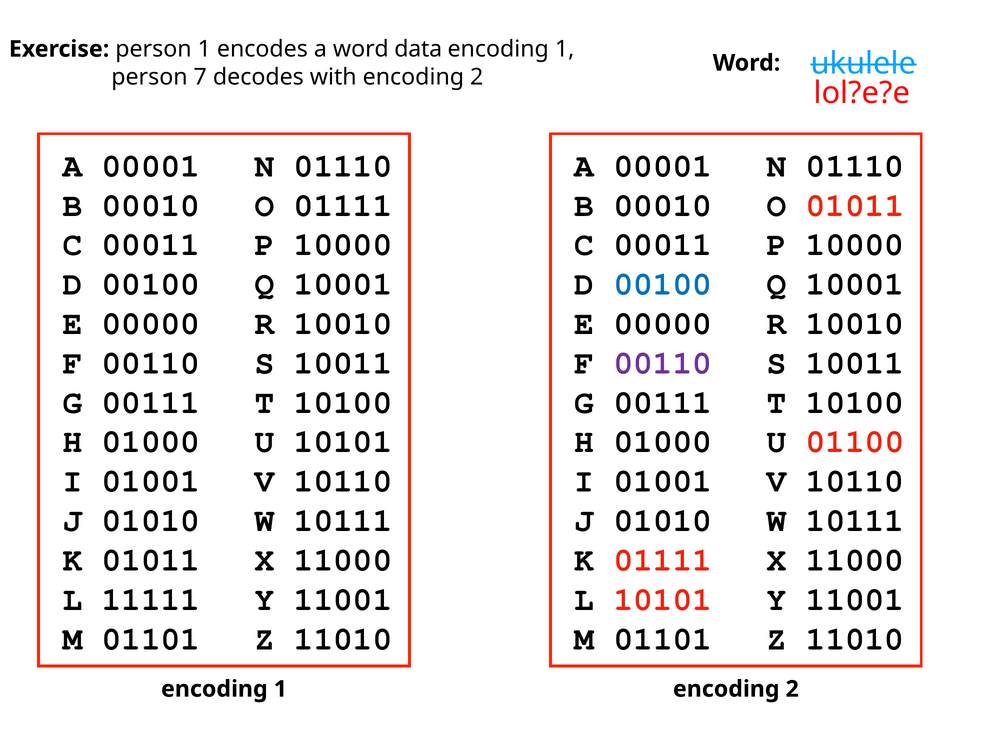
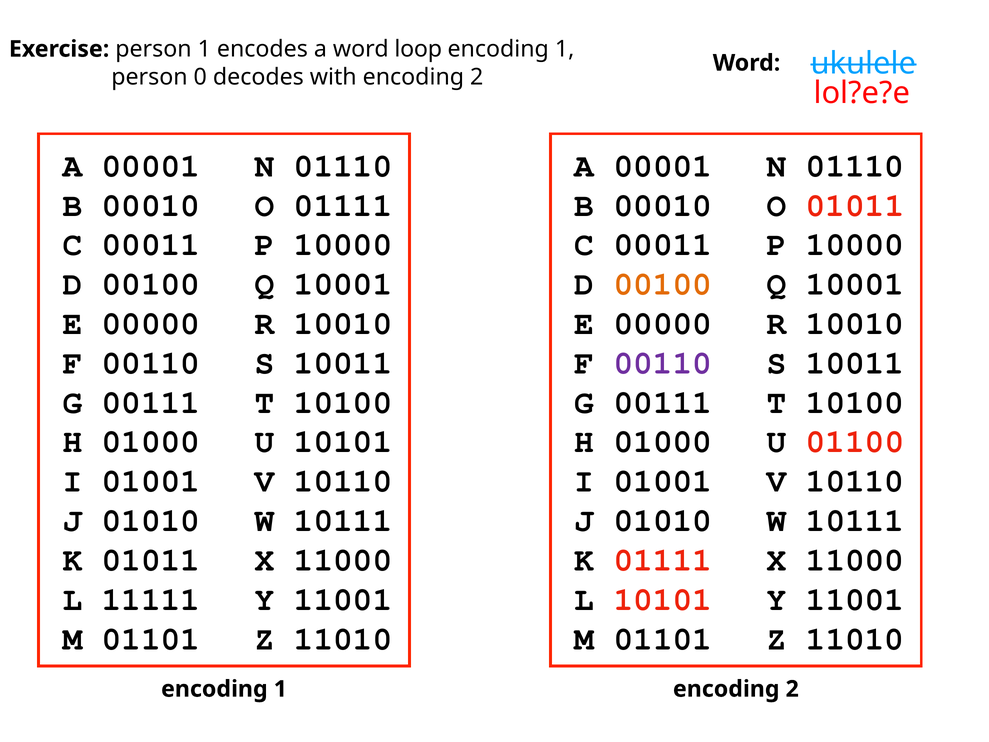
data: data -> loop
7: 7 -> 0
00100 at (663, 284) colour: blue -> orange
